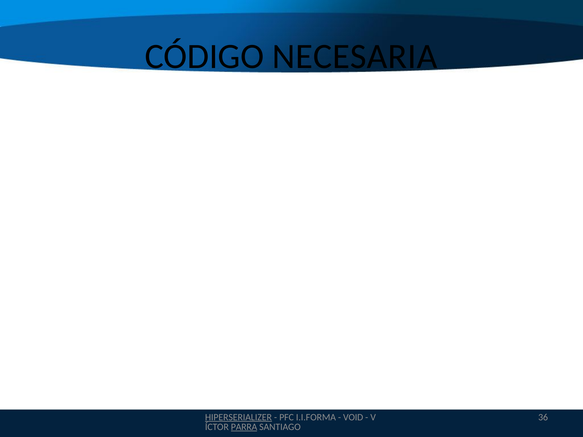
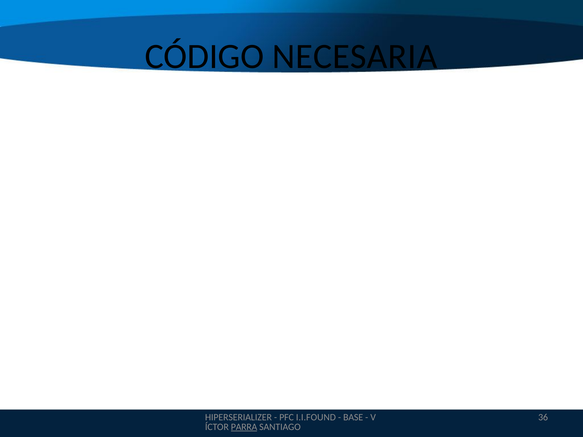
HIPERSERIALIZER underline: present -> none
I.I.FORMA: I.I.FORMA -> I.I.FOUND
VOID: VOID -> BASE
